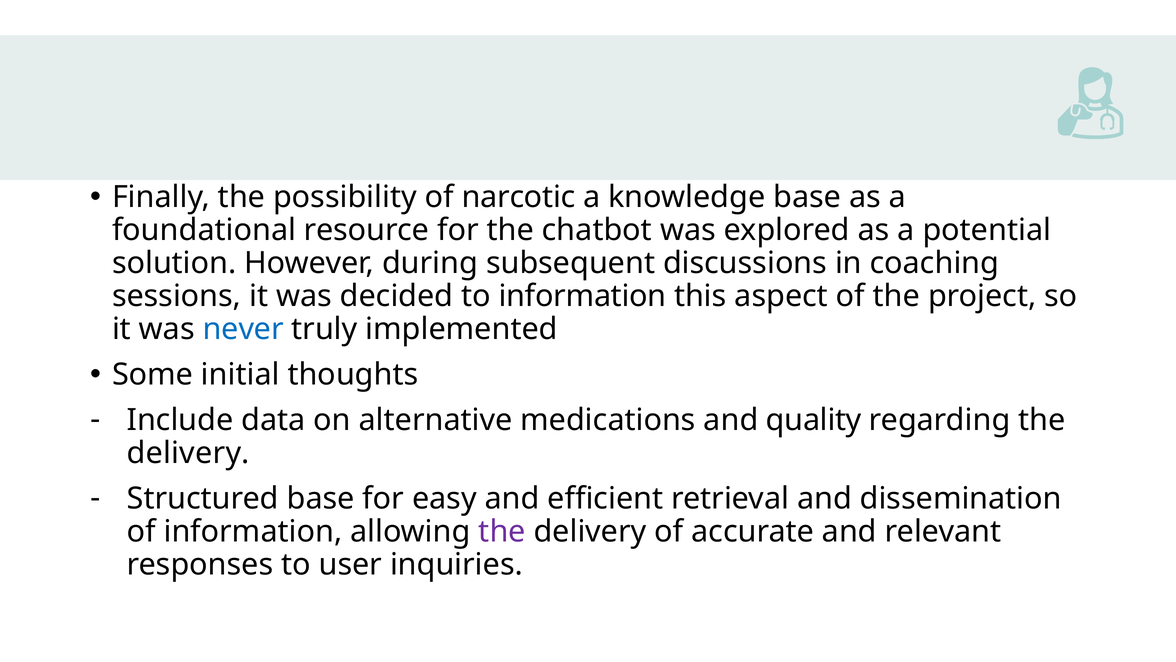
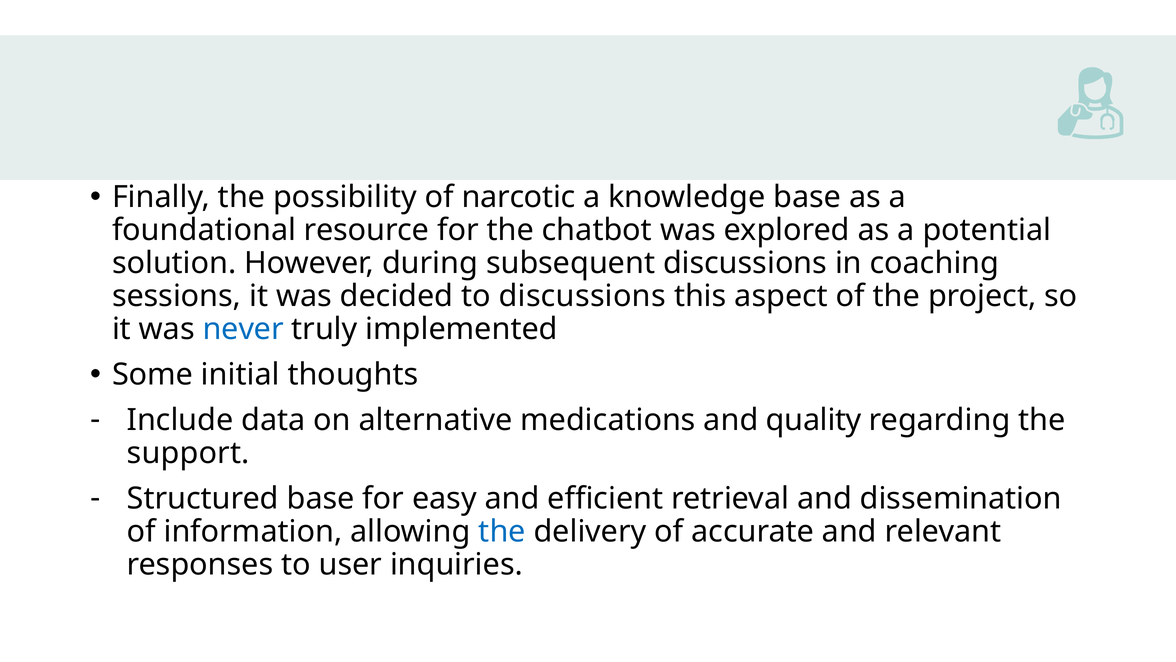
to information: information -> discussions
delivery at (188, 453): delivery -> support
the at (502, 531) colour: purple -> blue
